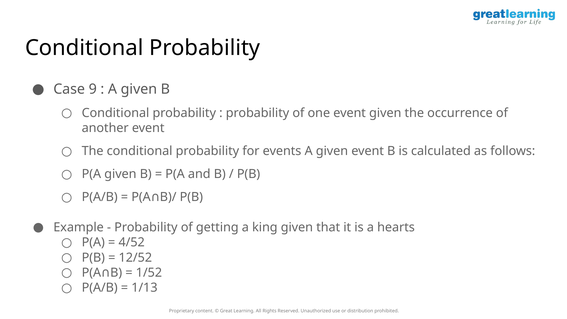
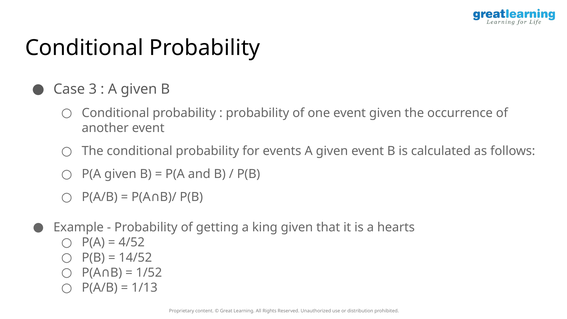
9: 9 -> 3
12/52: 12/52 -> 14/52
